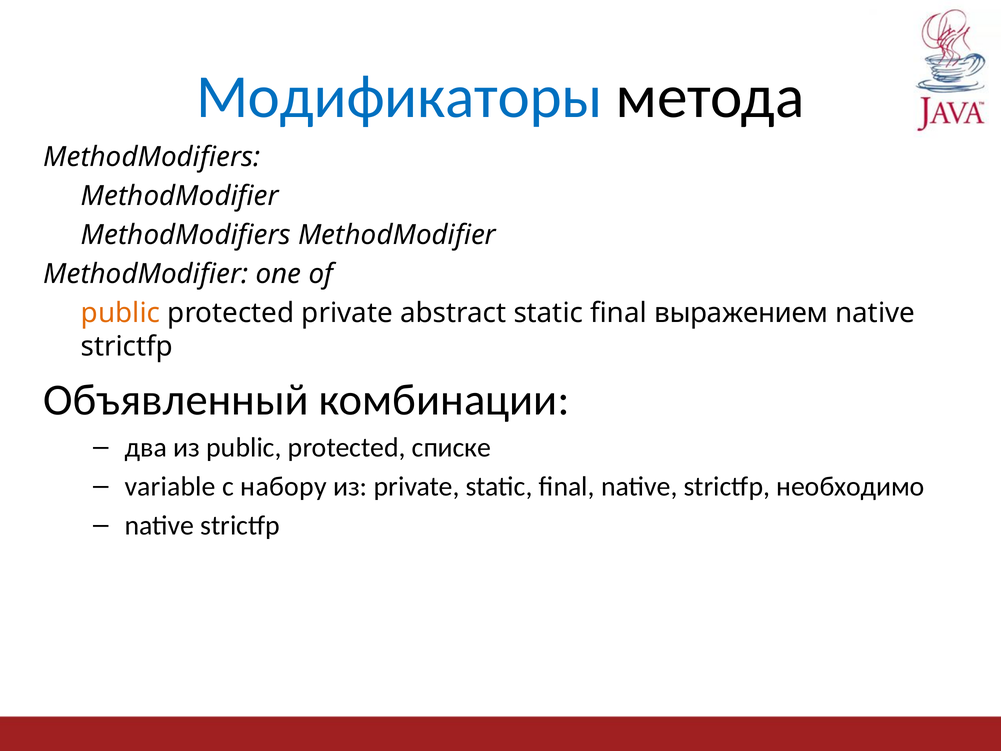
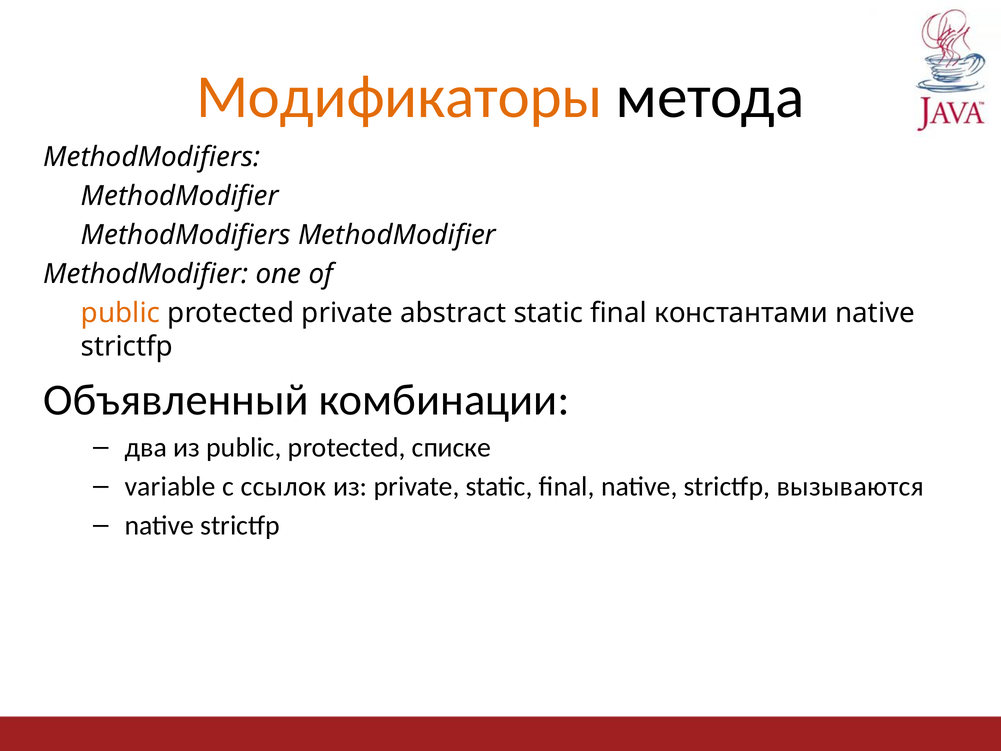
Модификаторы colour: blue -> orange
выражением: выражением -> константами
набору: набору -> ссылок
необходимо: необходимо -> вызываются
